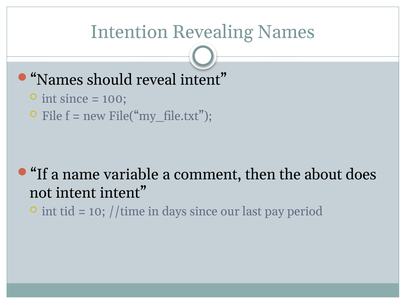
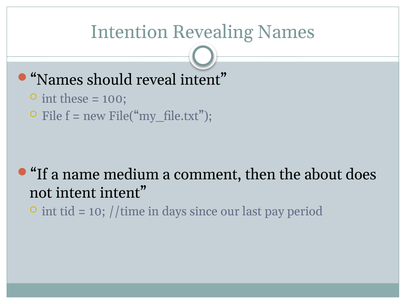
int since: since -> these
variable: variable -> medium
